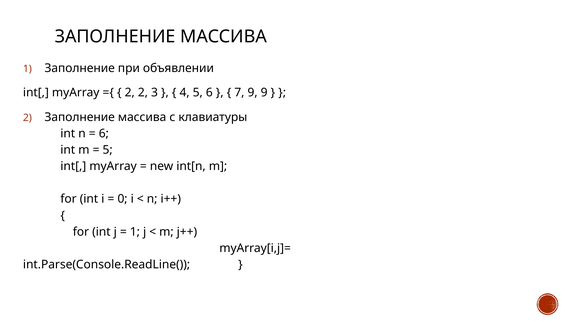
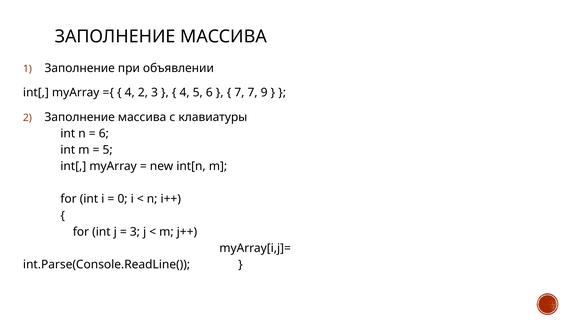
2 at (130, 93): 2 -> 4
7 9: 9 -> 7
1 at (135, 232): 1 -> 3
